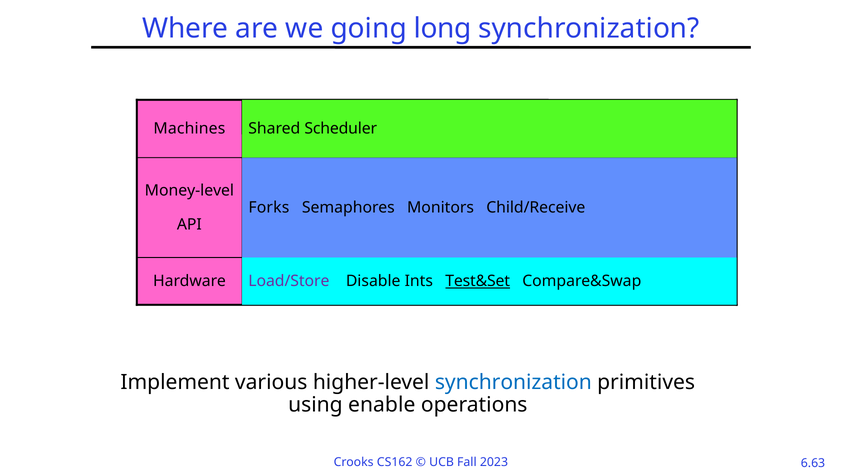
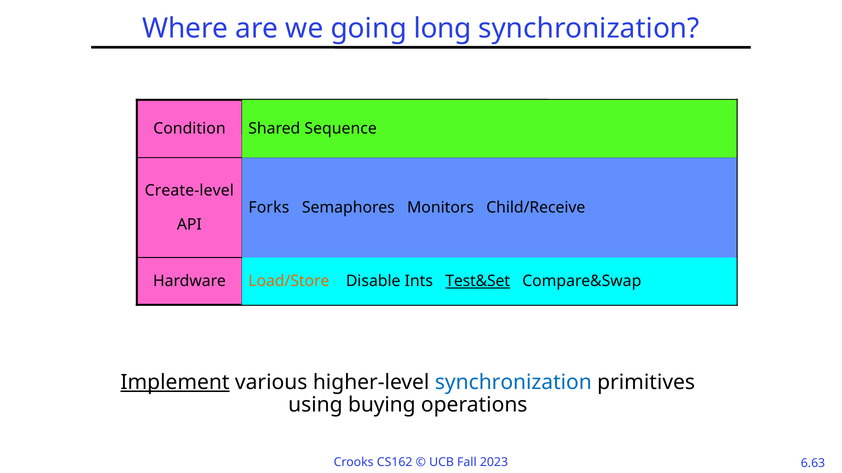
Machines: Machines -> Condition
Scheduler: Scheduler -> Sequence
Money-level: Money-level -> Create-level
Load/Store colour: purple -> orange
Implement underline: none -> present
enable: enable -> buying
